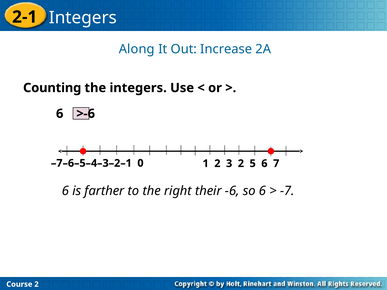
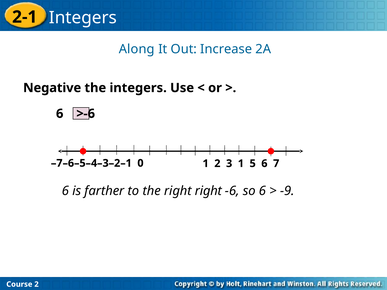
Counting: Counting -> Negative
3 2: 2 -> 1
right their: their -> right
-7: -7 -> -9
